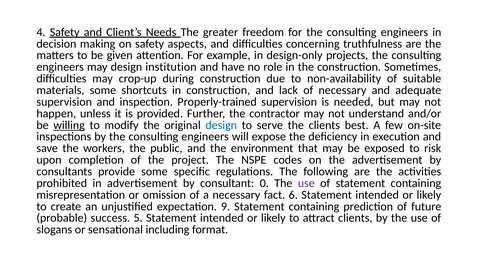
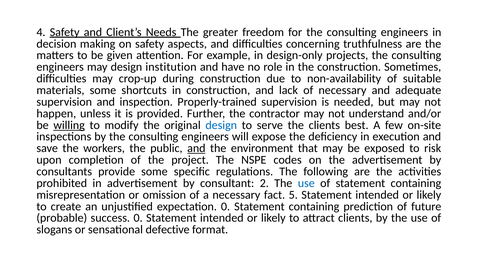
and at (196, 148) underline: none -> present
0: 0 -> 2
use at (306, 183) colour: purple -> blue
6: 6 -> 5
expectation 9: 9 -> 0
success 5: 5 -> 0
including: including -> defective
